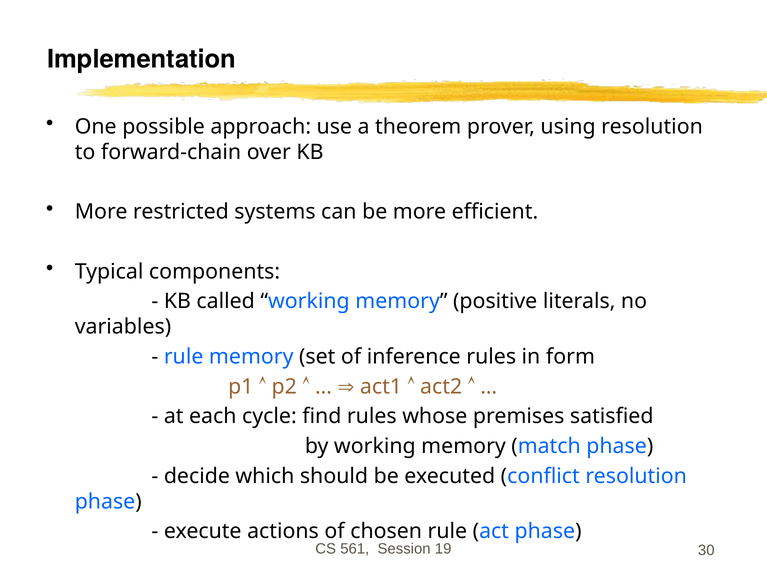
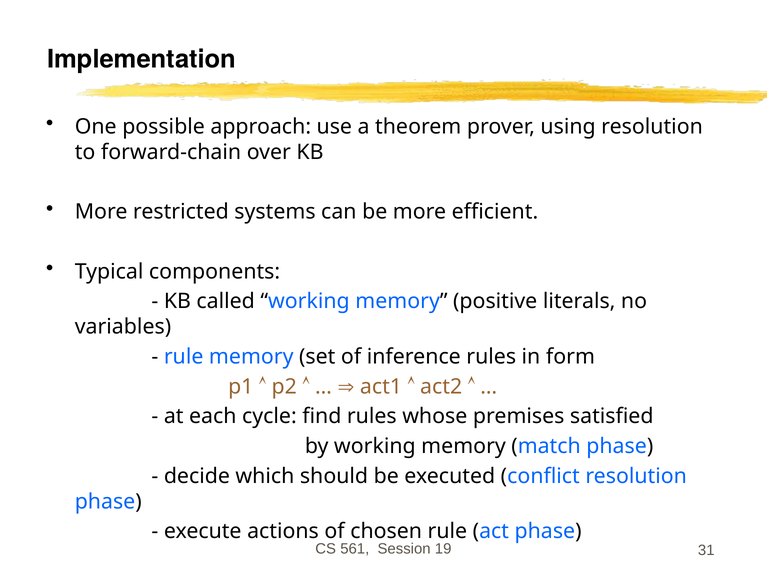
30: 30 -> 31
